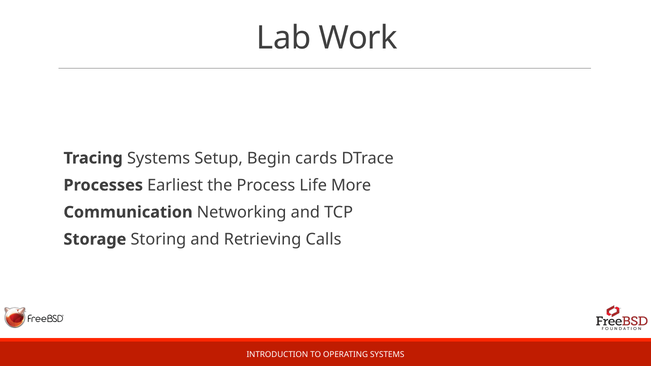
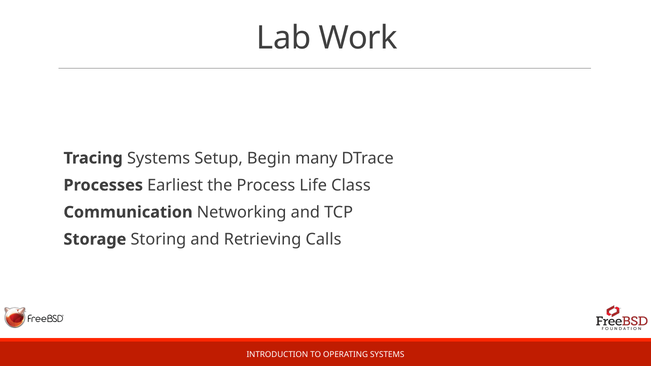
cards: cards -> many
More: More -> Class
